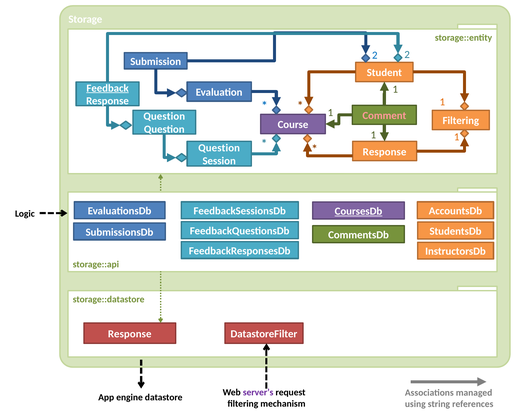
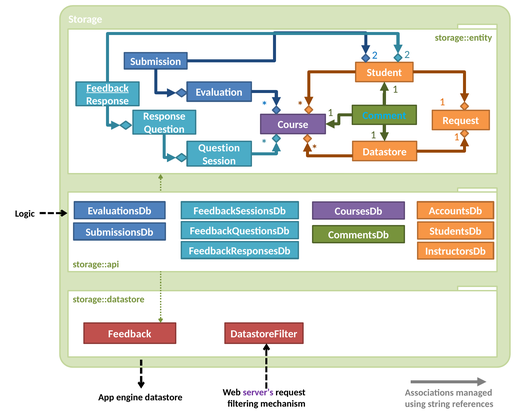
Comment colour: pink -> light blue
Question at (164, 117): Question -> Response
Course Filtering: Filtering -> Request
Response at (385, 152): Response -> Datastore
CoursesDb underline: present -> none
Response at (130, 334): Response -> Feedback
